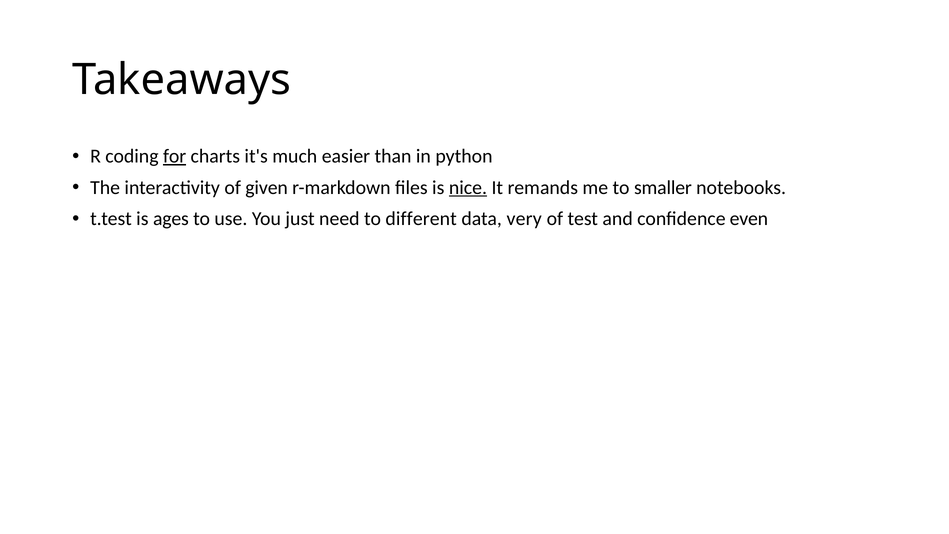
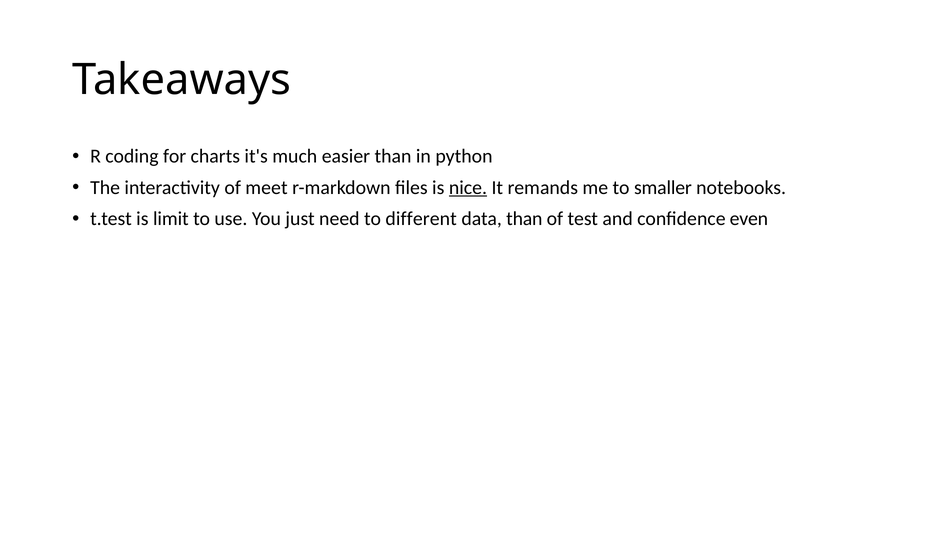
for underline: present -> none
given: given -> meet
ages: ages -> limit
data very: very -> than
